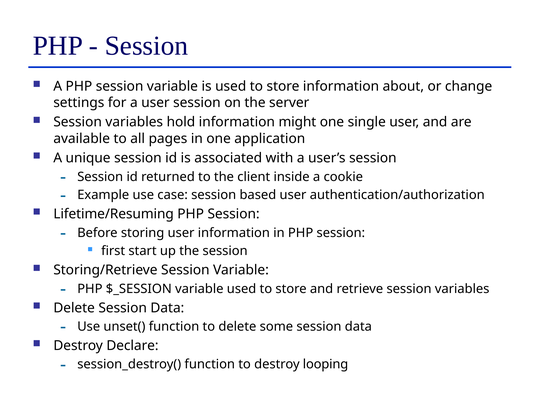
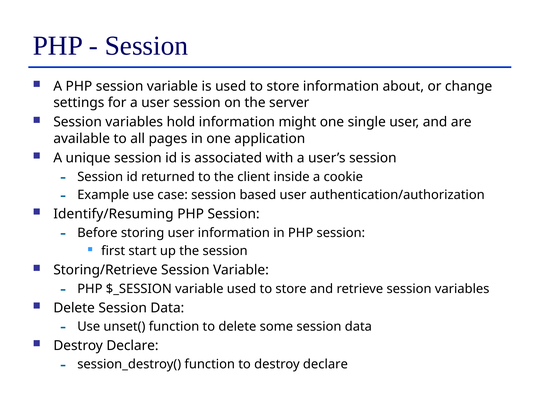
Lifetime/Resuming: Lifetime/Resuming -> Identify/Resuming
to destroy looping: looping -> declare
